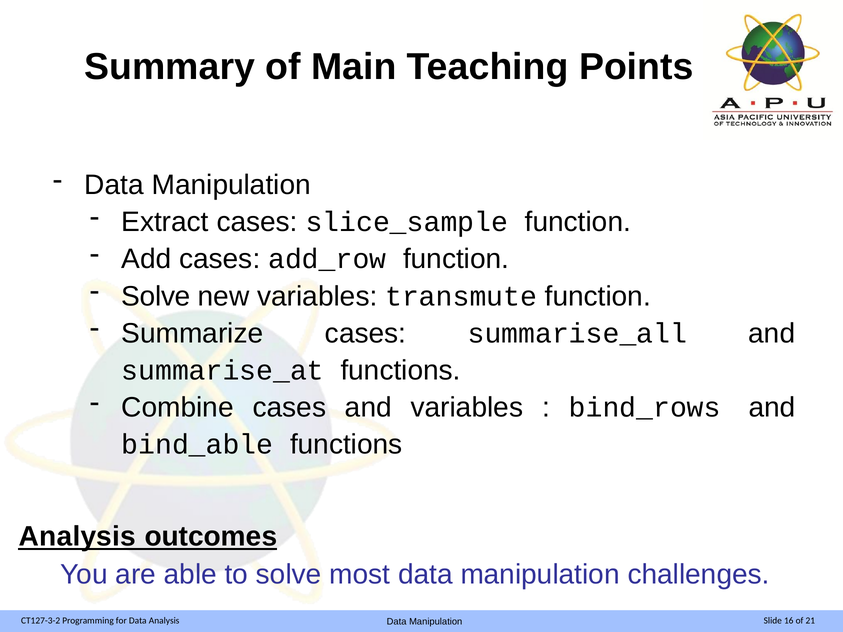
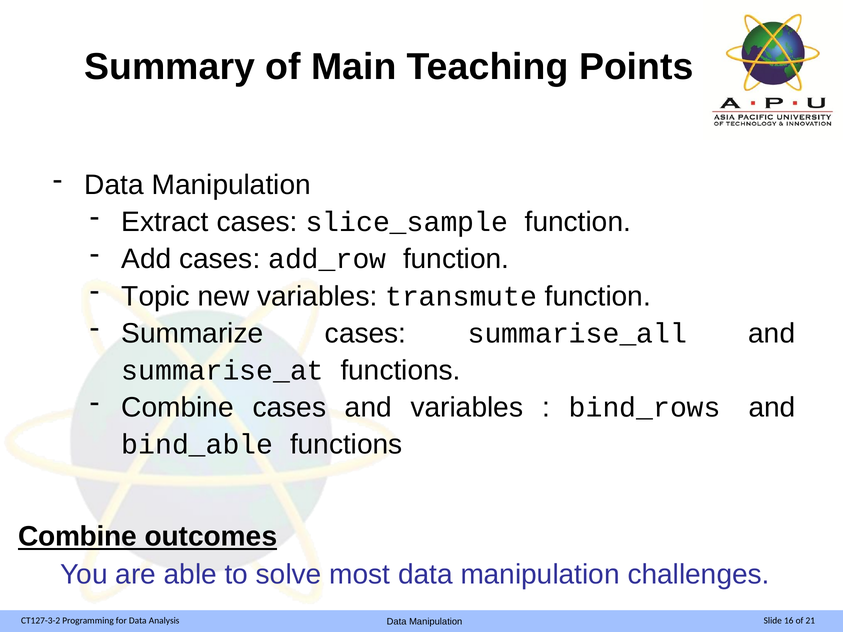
Solve at (156, 296): Solve -> Topic
Analysis at (77, 537): Analysis -> Combine
